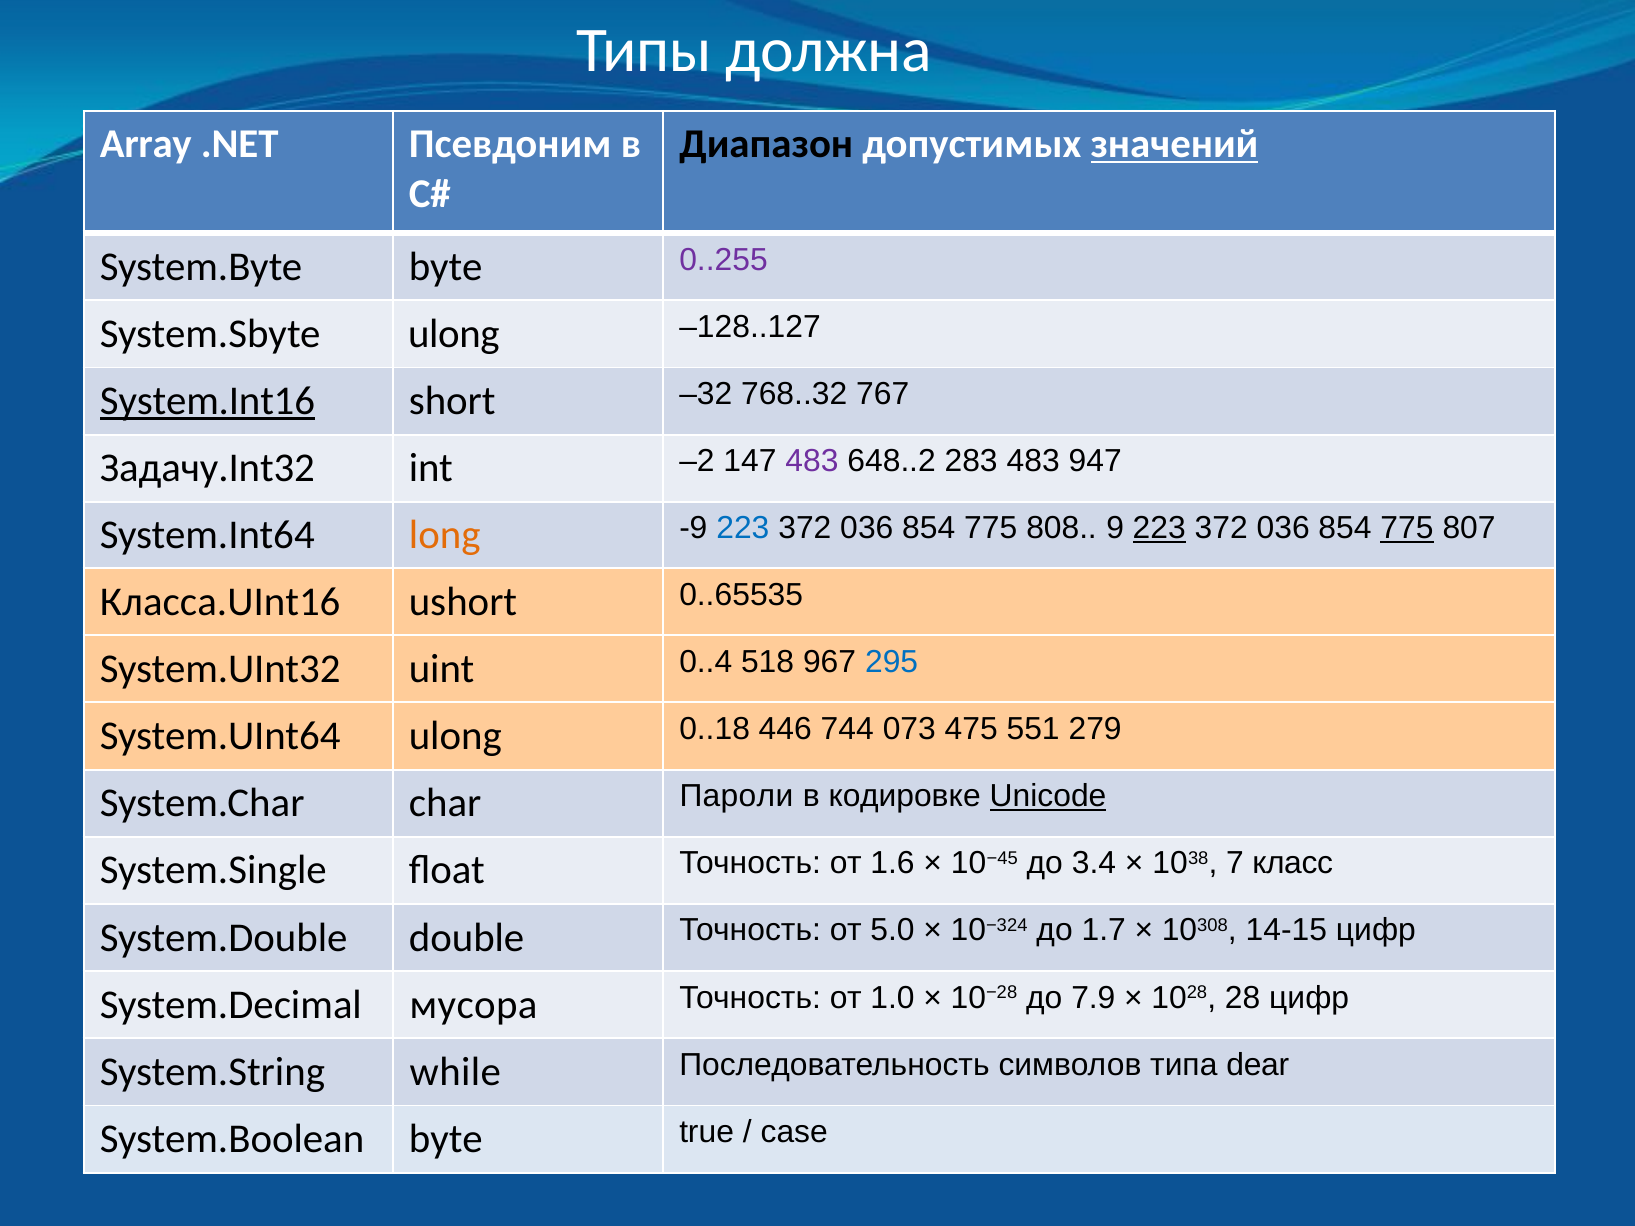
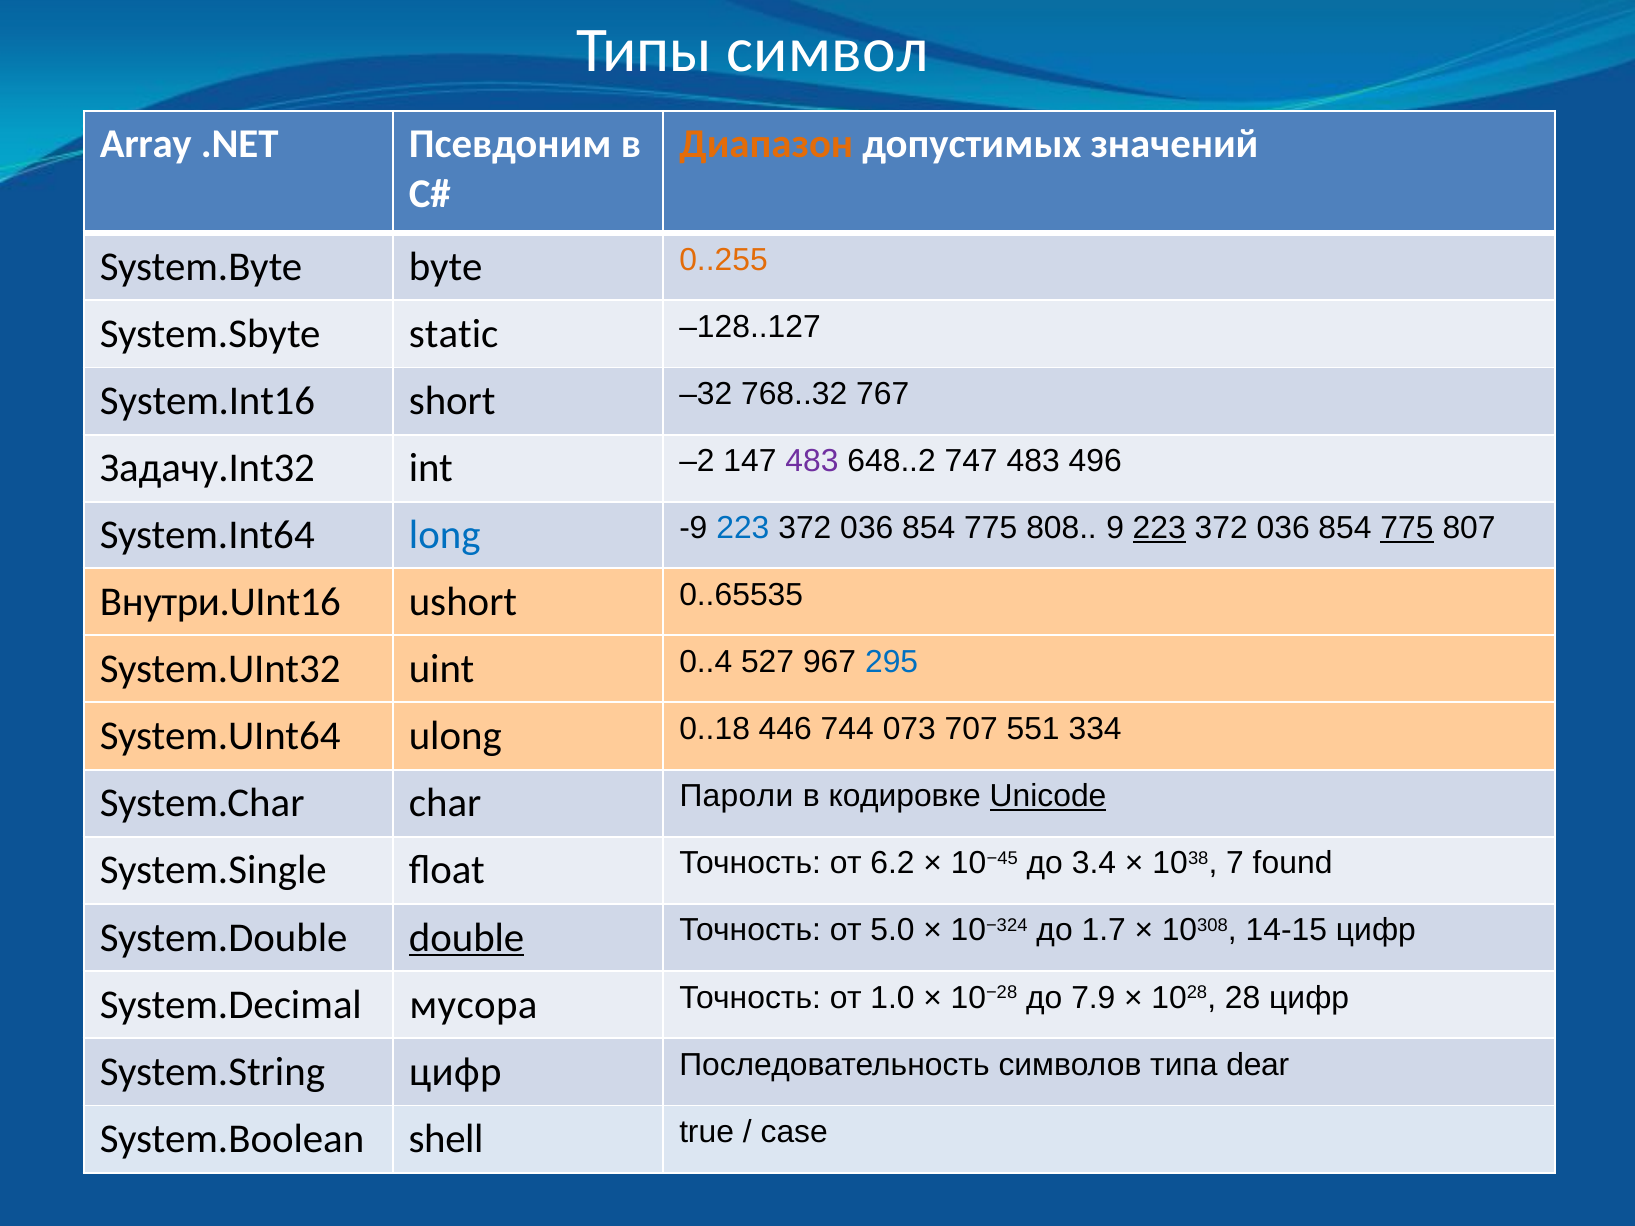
должна: должна -> символ
Диапазон colour: black -> orange
значений underline: present -> none
0..255 colour: purple -> orange
System.Sbyte ulong: ulong -> static
System.Int16 underline: present -> none
283: 283 -> 747
947: 947 -> 496
long colour: orange -> blue
Класса.UInt16: Класса.UInt16 -> Внутри.UInt16
518: 518 -> 527
475: 475 -> 707
279: 279 -> 334
1.6: 1.6 -> 6.2
класс: класс -> found
double underline: none -> present
System.String while: while -> цифр
System.Boolean byte: byte -> shell
